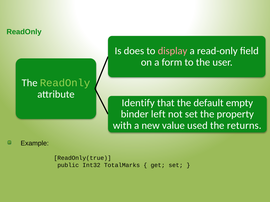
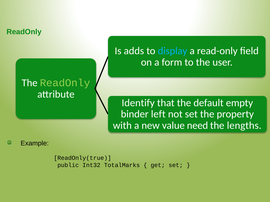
does: does -> adds
display colour: pink -> light blue
used: used -> need
returns: returns -> lengths
